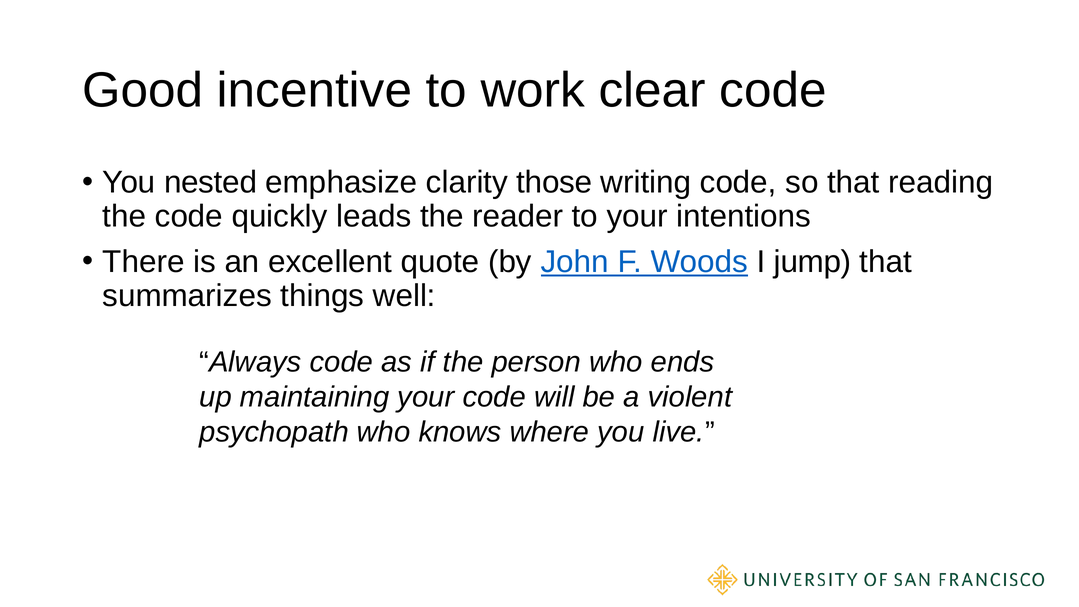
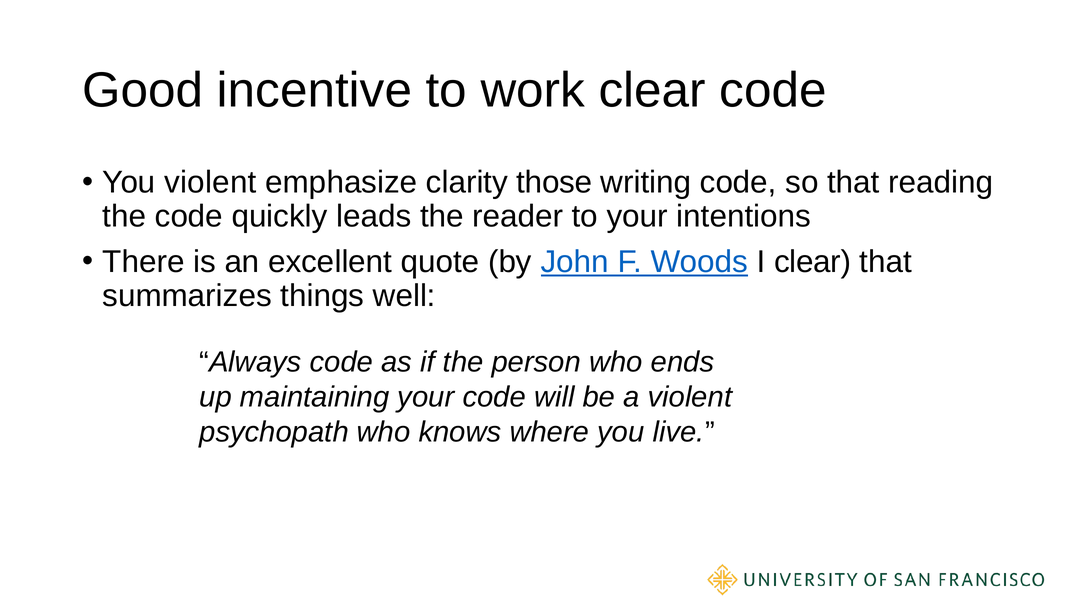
You nested: nested -> violent
I jump: jump -> clear
